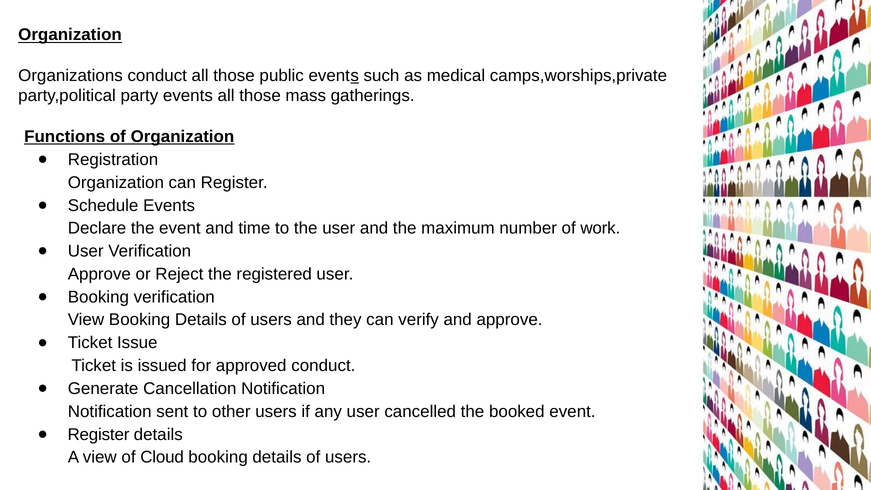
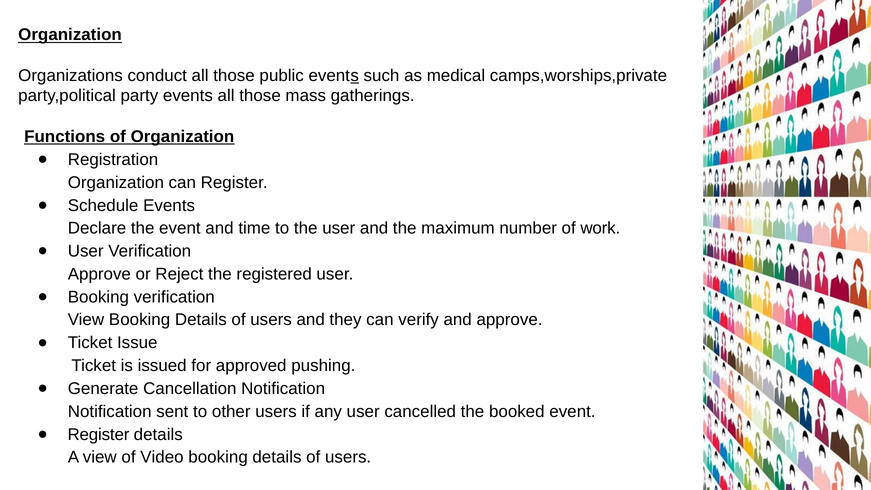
approved conduct: conduct -> pushing
Cloud: Cloud -> Video
